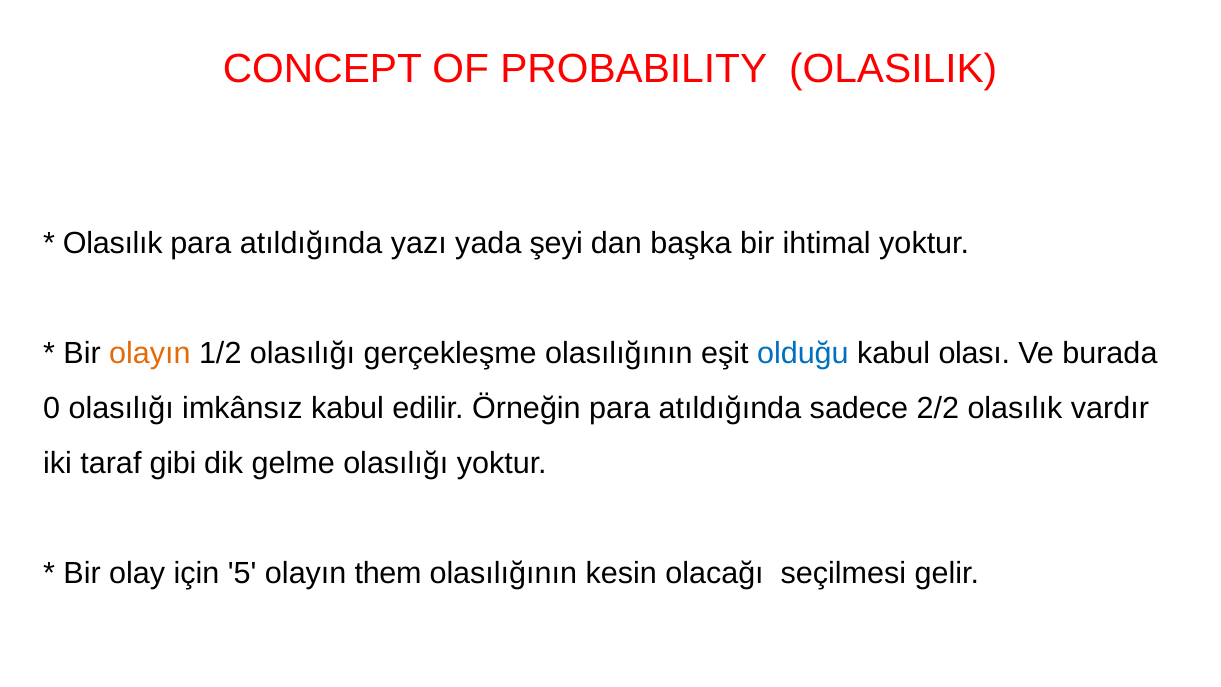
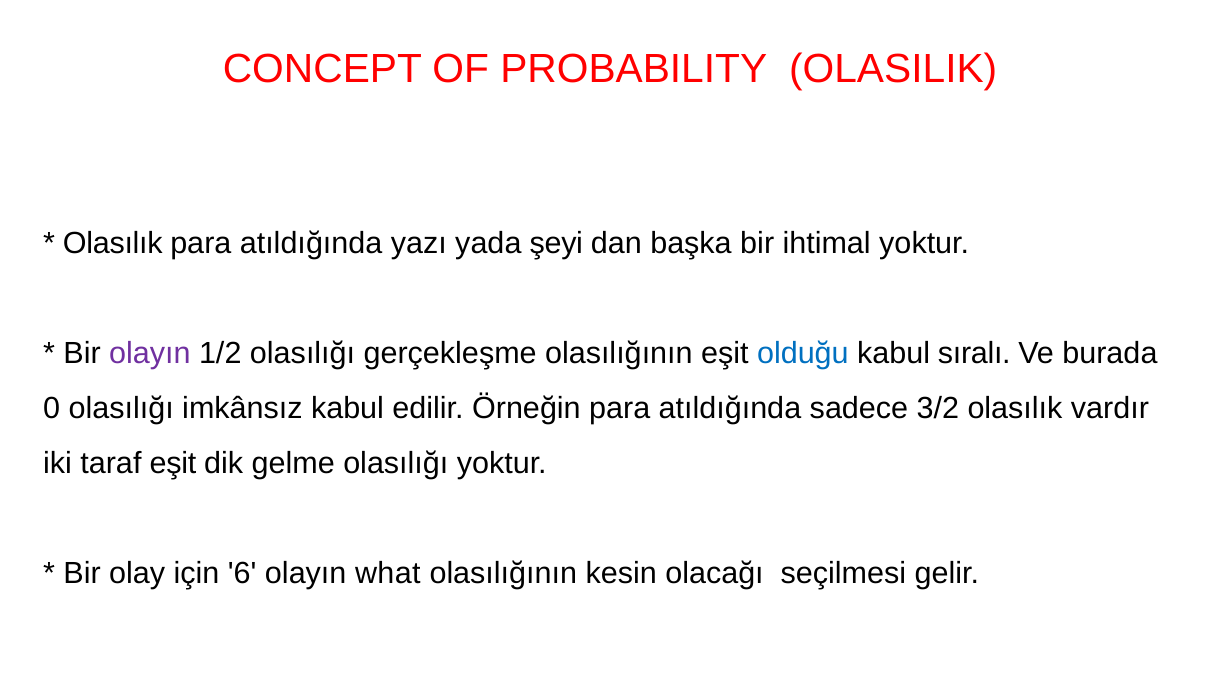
olayın at (150, 353) colour: orange -> purple
olası: olası -> sıralı
2/2: 2/2 -> 3/2
taraf gibi: gibi -> eşit
5: 5 -> 6
them: them -> what
